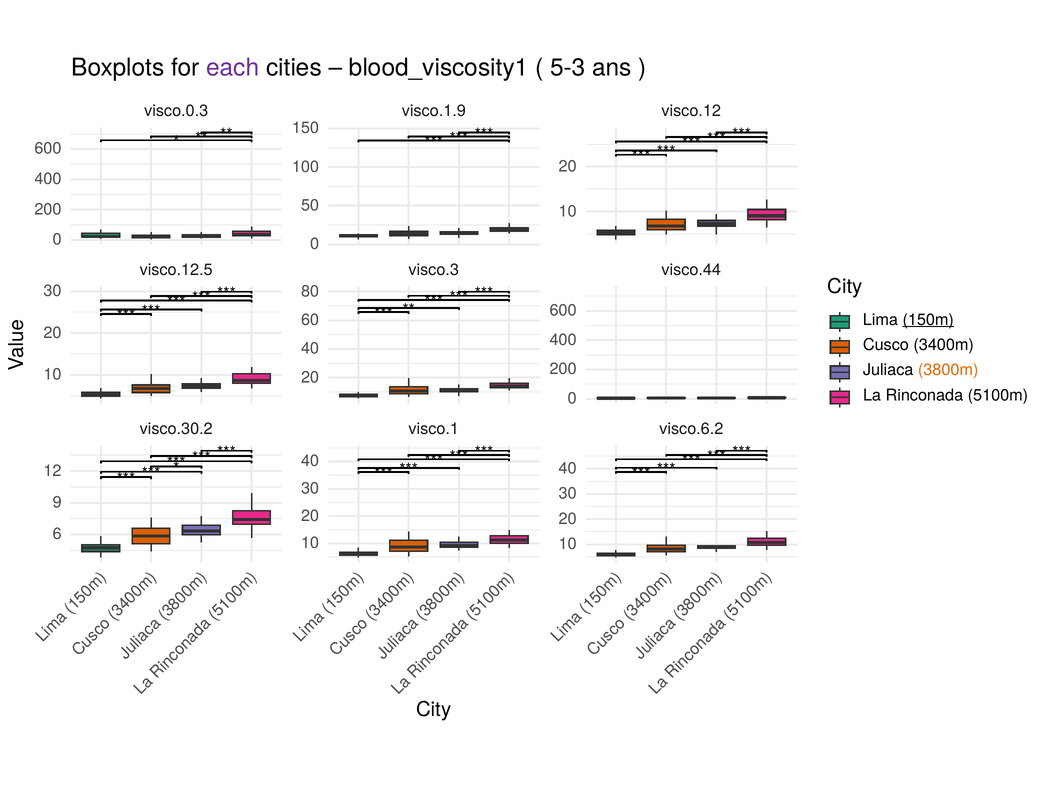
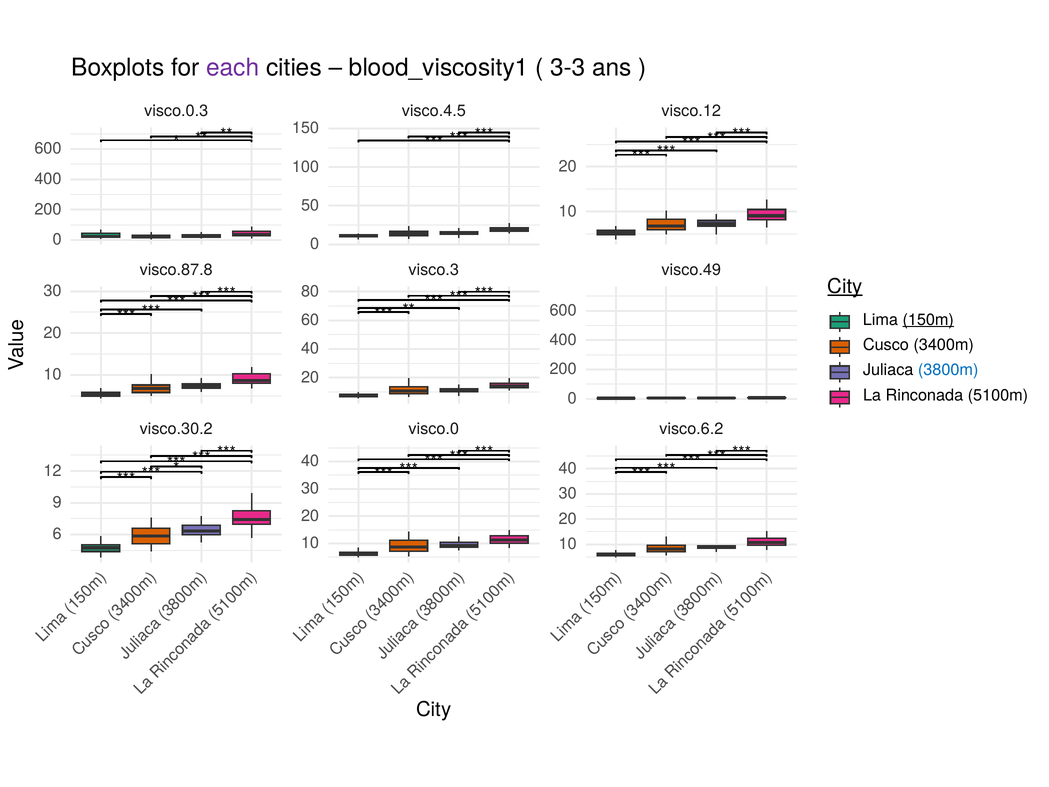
5-3: 5-3 -> 3-3
visco.1.9: visco.1.9 -> visco.4.5
visco.12.5: visco.12.5 -> visco.87.8
visco.44: visco.44 -> visco.49
City at (845, 286) underline: none -> present
3800m colour: orange -> blue
visco.1: visco.1 -> visco.0
